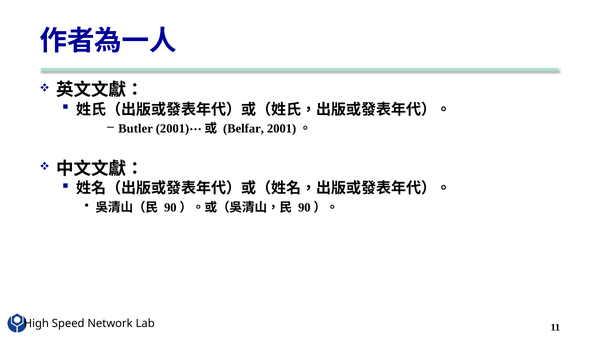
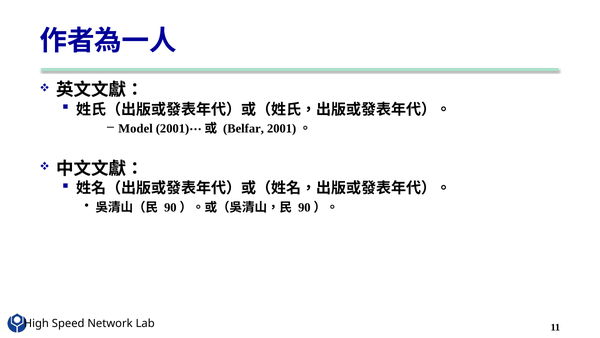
Butler: Butler -> Model
